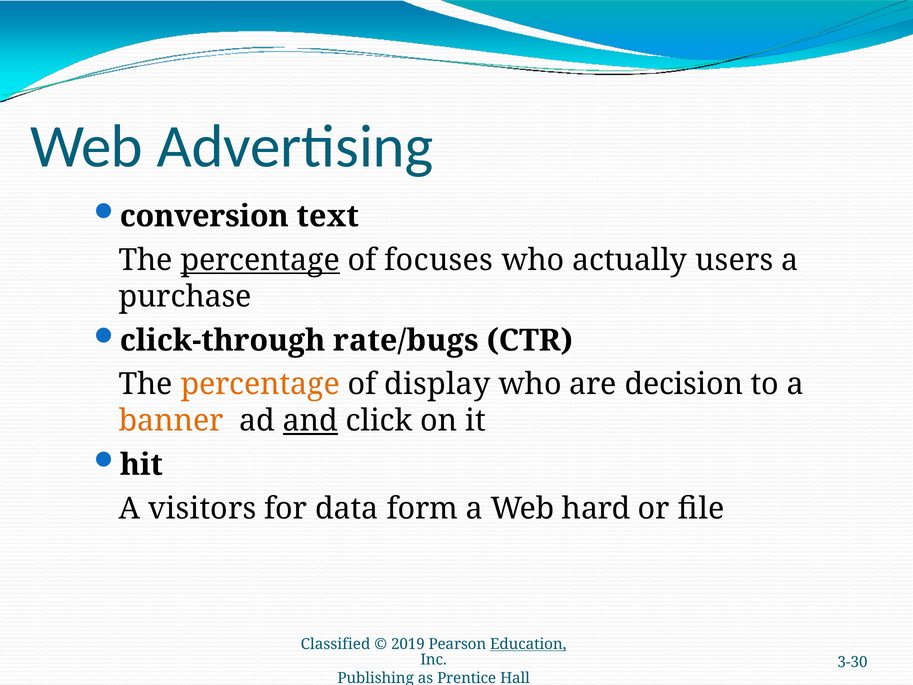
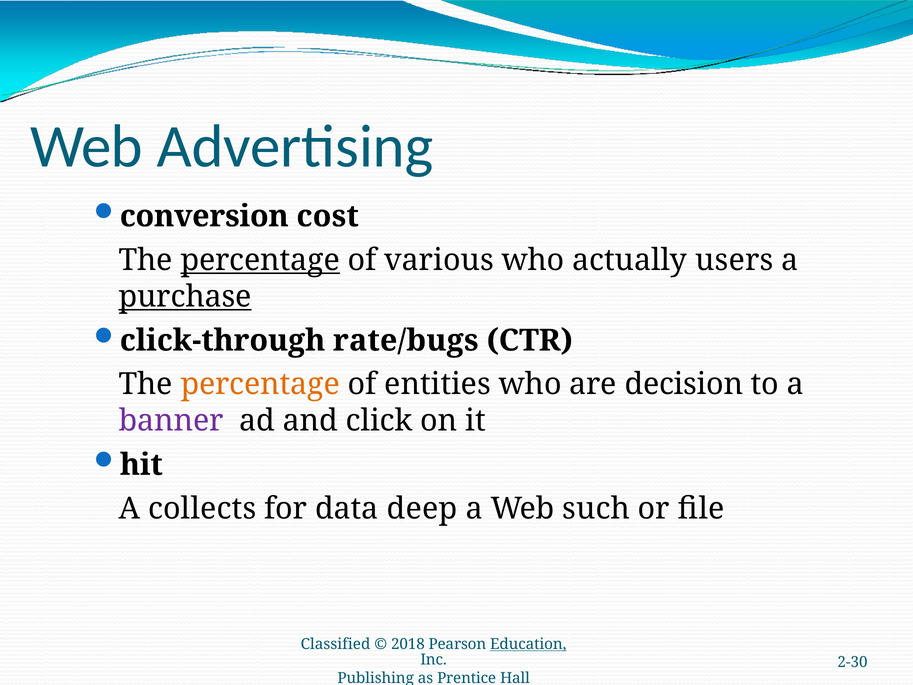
text: text -> cost
focuses: focuses -> various
purchase underline: none -> present
display: display -> entities
banner colour: orange -> purple
and underline: present -> none
visitors: visitors -> collects
form: form -> deep
hard: hard -> such
2019: 2019 -> 2018
3-30: 3-30 -> 2-30
